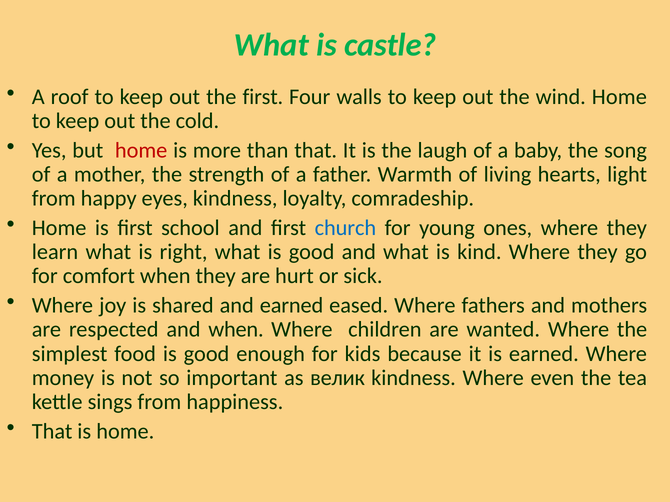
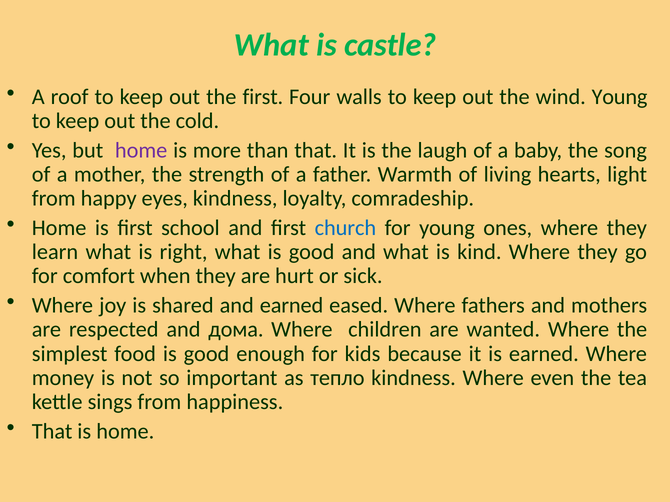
wind Home: Home -> Young
home at (141, 150) colour: red -> purple
and when: when -> дома
велик: велик -> тепло
